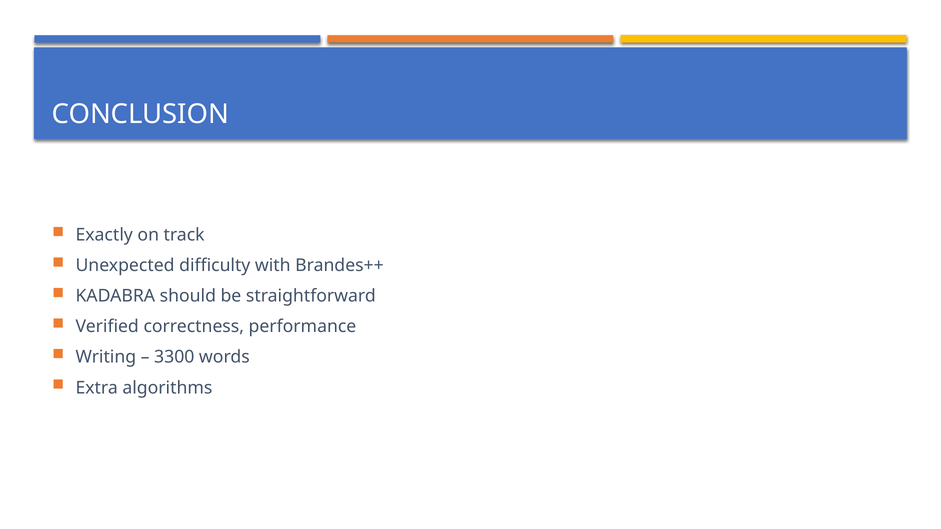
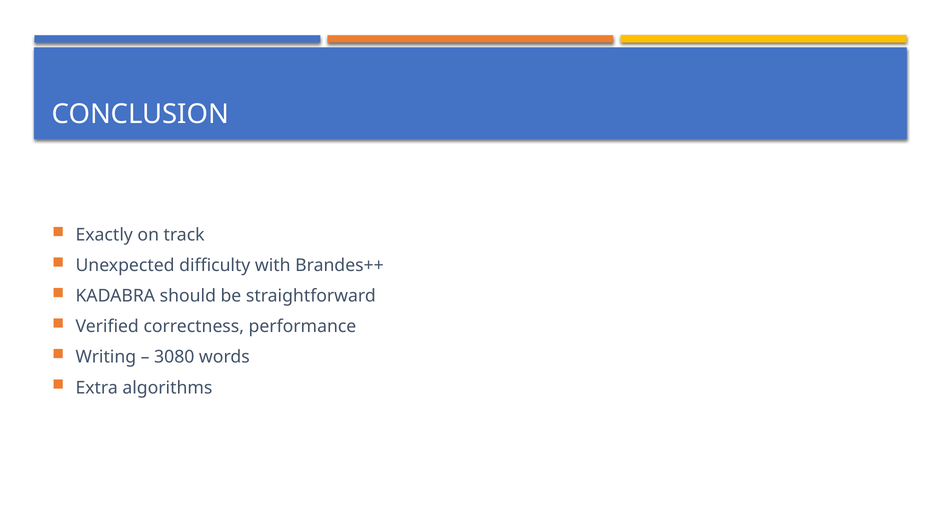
3300: 3300 -> 3080
